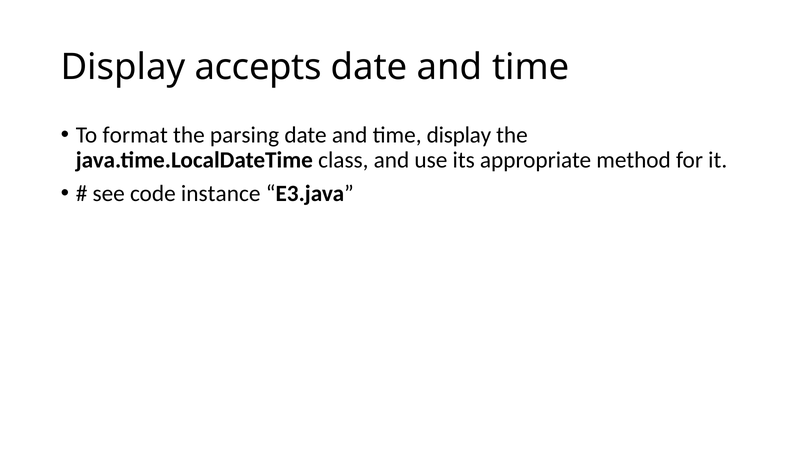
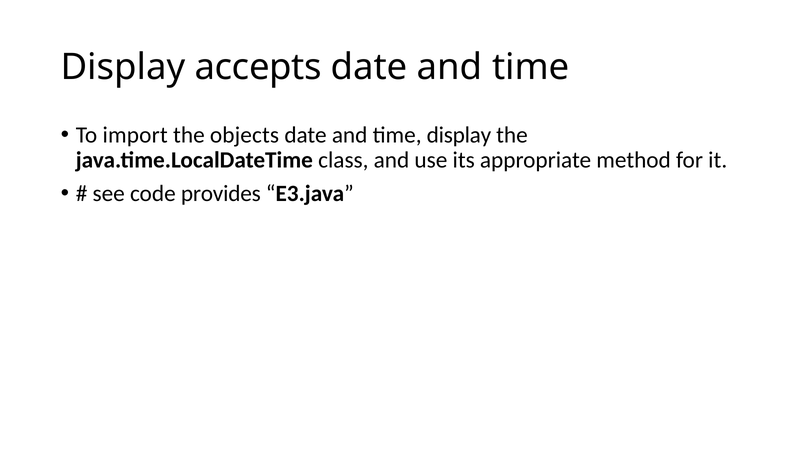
format: format -> import
parsing: parsing -> objects
instance: instance -> provides
